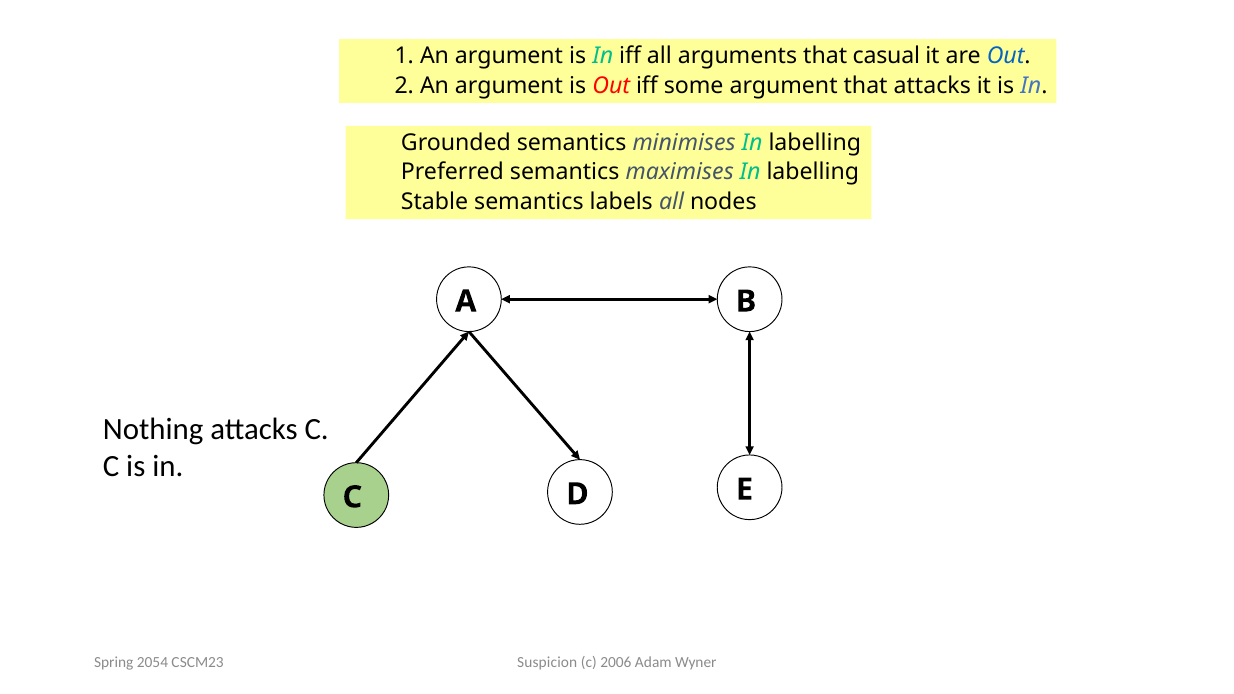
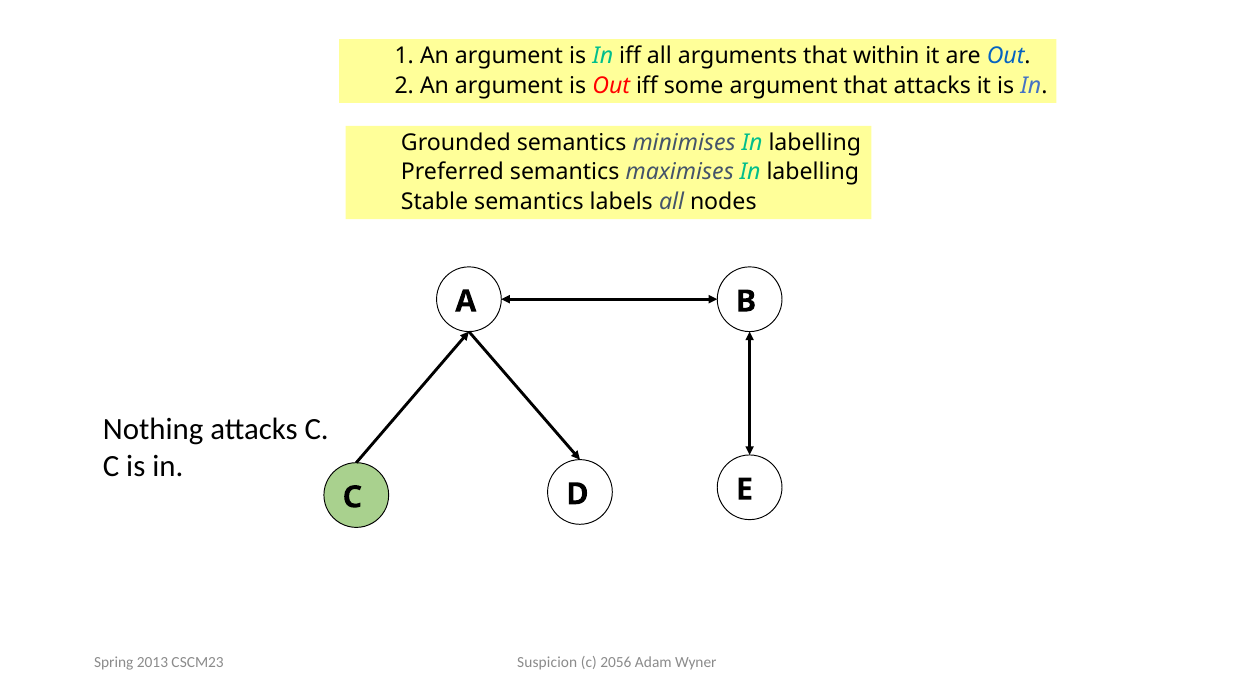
casual: casual -> within
2006: 2006 -> 2056
2054: 2054 -> 2013
